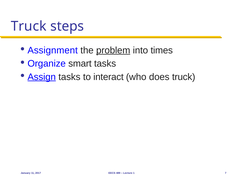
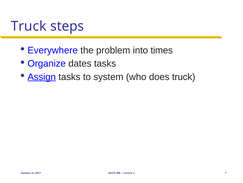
Assignment: Assignment -> Everywhere
problem underline: present -> none
smart: smart -> dates
interact: interact -> system
